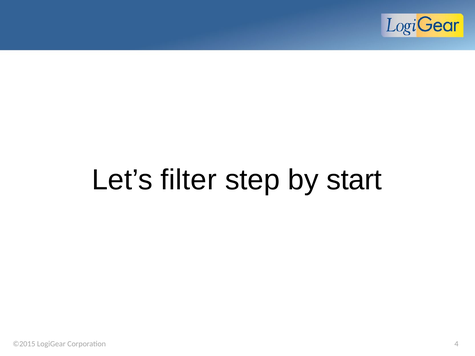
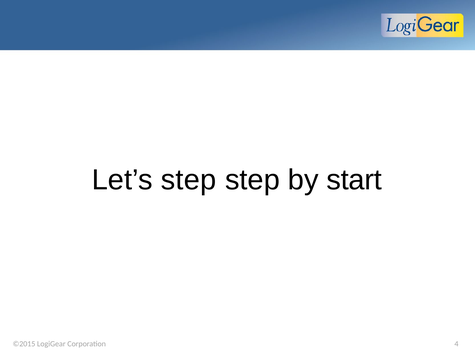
Let’s filter: filter -> step
